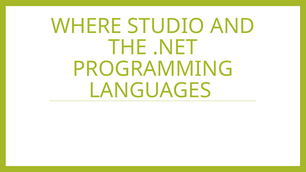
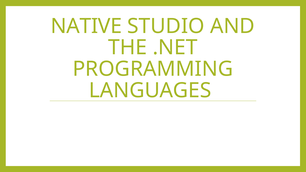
WHERE: WHERE -> NATIVE
